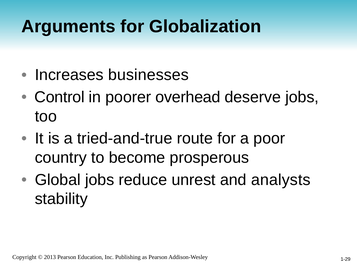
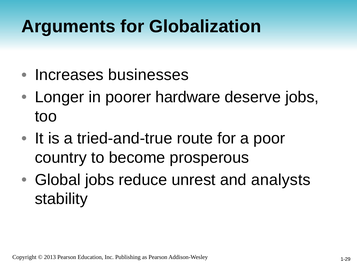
Control: Control -> Longer
overhead: overhead -> hardware
